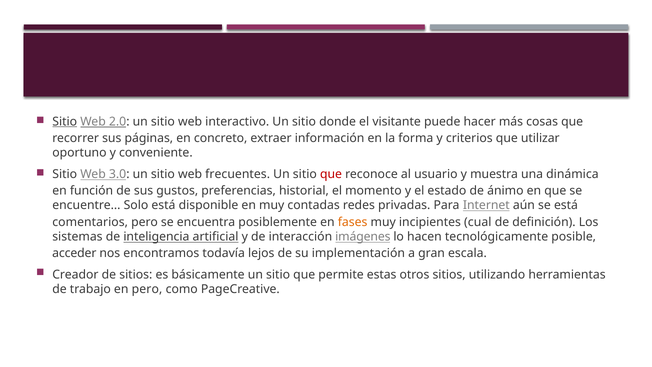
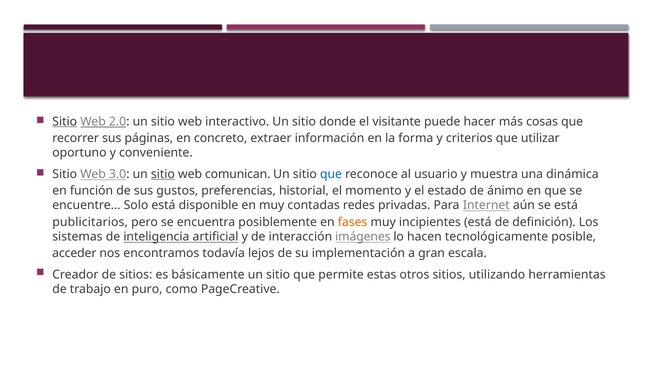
sitio at (163, 174) underline: none -> present
frecuentes: frecuentes -> comunican
que at (331, 174) colour: red -> blue
comentarios: comentarios -> publicitarios
incipientes cual: cual -> está
en pero: pero -> puro
